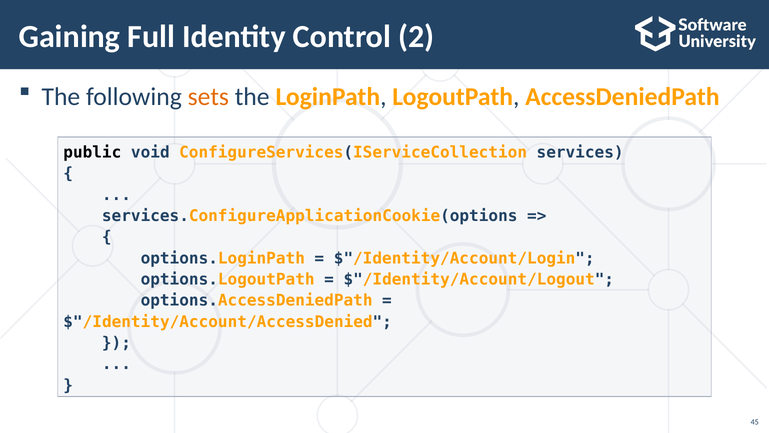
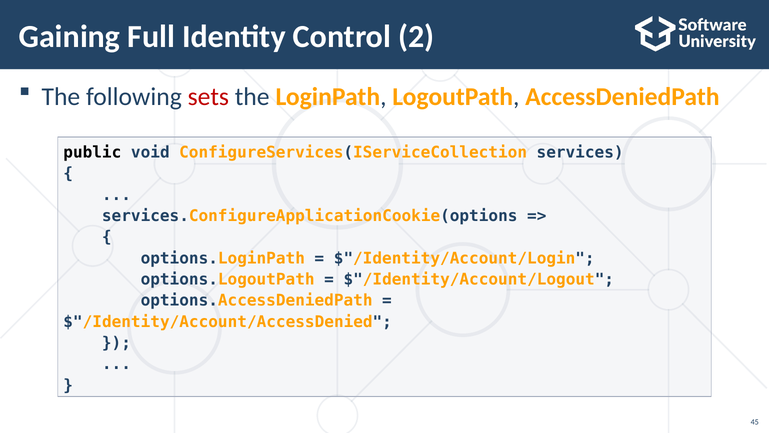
sets colour: orange -> red
